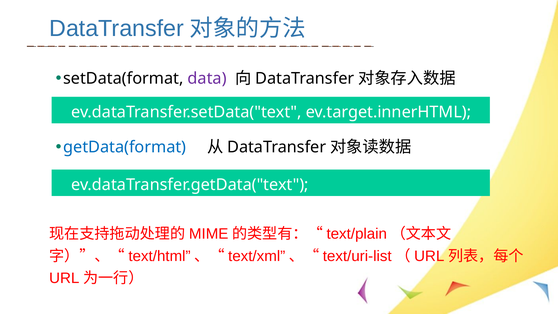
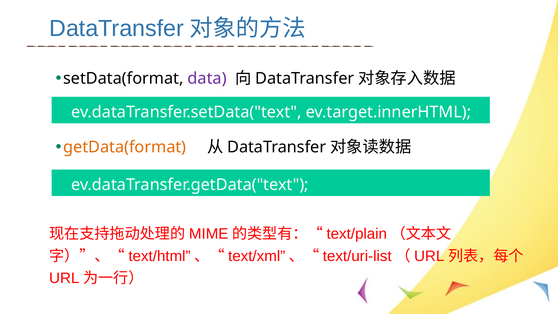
getData(format colour: blue -> orange
